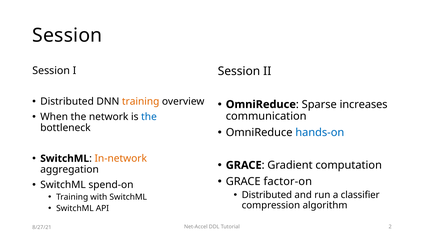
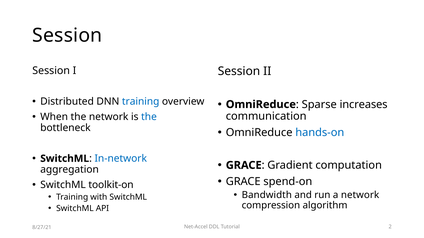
training at (141, 102) colour: orange -> blue
In-network colour: orange -> blue
factor-on: factor-on -> spend-on
spend-on: spend-on -> toolkit-on
Distributed at (267, 195): Distributed -> Bandwidth
a classifier: classifier -> network
